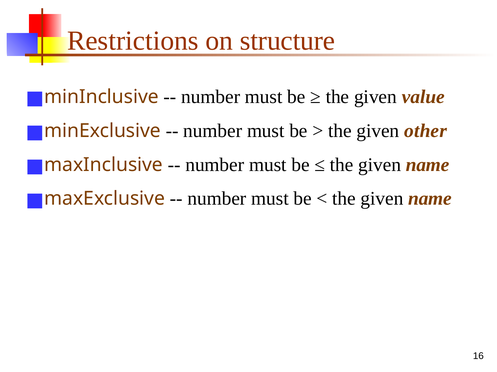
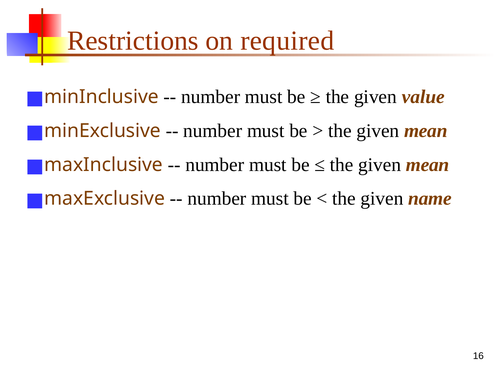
structure: structure -> required
other at (426, 131): other -> mean
name at (428, 165): name -> mean
